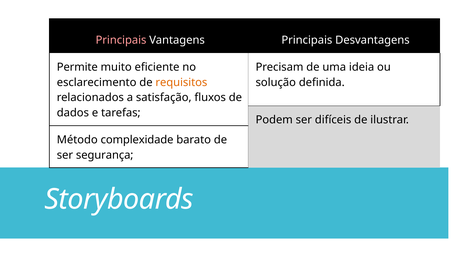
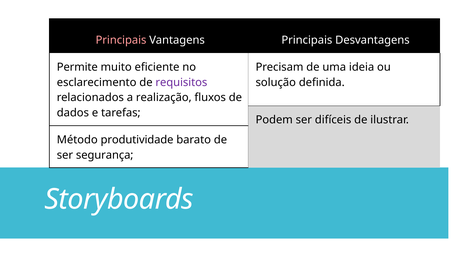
requisitos colour: orange -> purple
satisfação: satisfação -> realização
complexidade: complexidade -> produtividade
